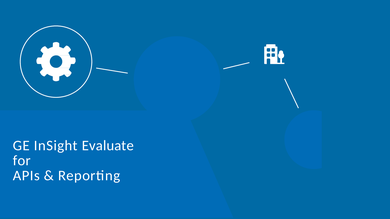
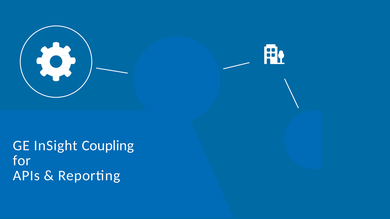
Evaluate: Evaluate -> Coupling
